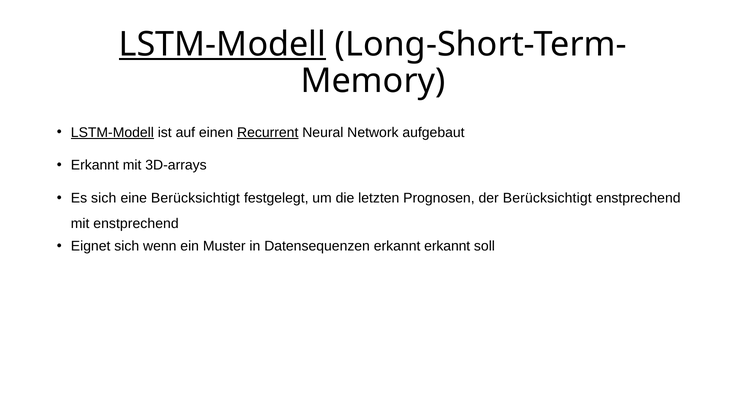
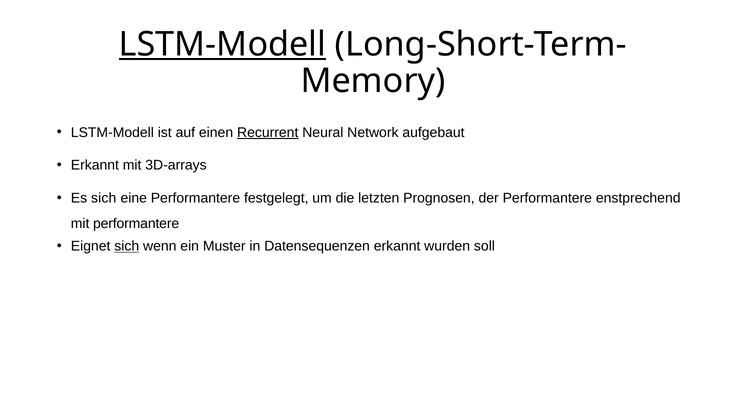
LSTM-Modell at (112, 132) underline: present -> none
eine Berücksichtigt: Berücksichtigt -> Performantere
der Berücksichtigt: Berücksichtigt -> Performantere
mit enstprechend: enstprechend -> performantere
sich at (127, 246) underline: none -> present
erkannt erkannt: erkannt -> wurden
